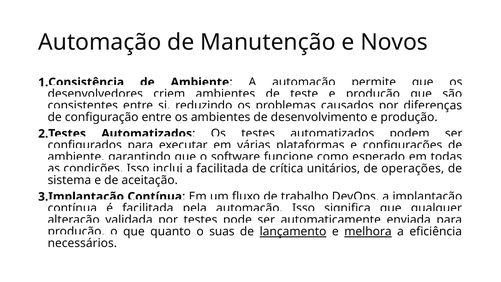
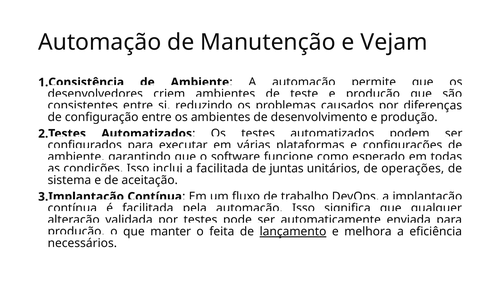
Novos: Novos -> Vejam
crítica: crítica -> juntas
quanto: quanto -> manter
suas: suas -> feita
melhora underline: present -> none
